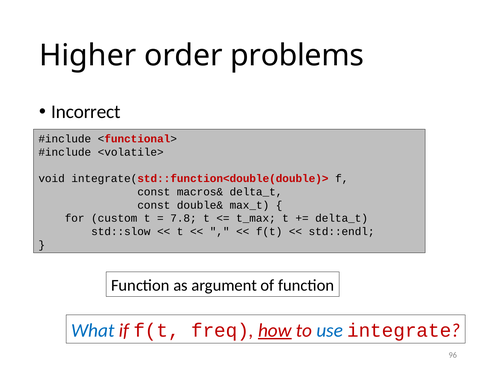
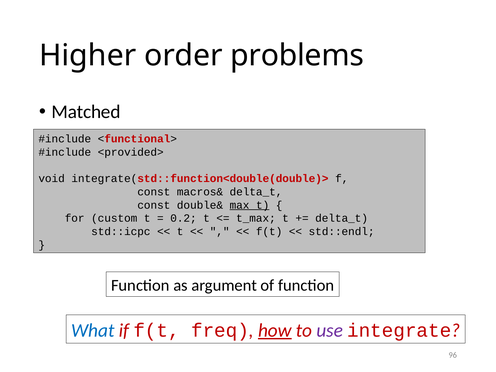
Incorrect: Incorrect -> Matched
<volatile>: <volatile> -> <provided>
max_t underline: none -> present
7.8: 7.8 -> 0.2
std::slow: std::slow -> std::icpc
use colour: blue -> purple
